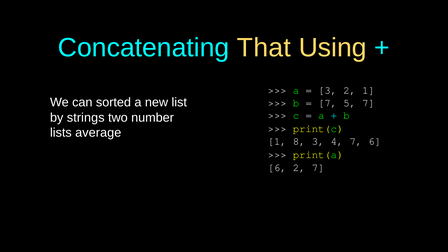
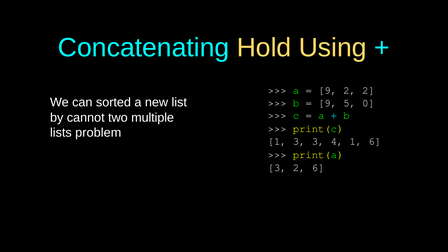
That: That -> Hold
3 at (328, 90): 3 -> 9
2 1: 1 -> 2
7 at (328, 103): 7 -> 9
5 7: 7 -> 0
strings: strings -> cannot
number: number -> multiple
average: average -> problem
1 8: 8 -> 3
4 7: 7 -> 1
6 at (277, 168): 6 -> 3
2 7: 7 -> 6
